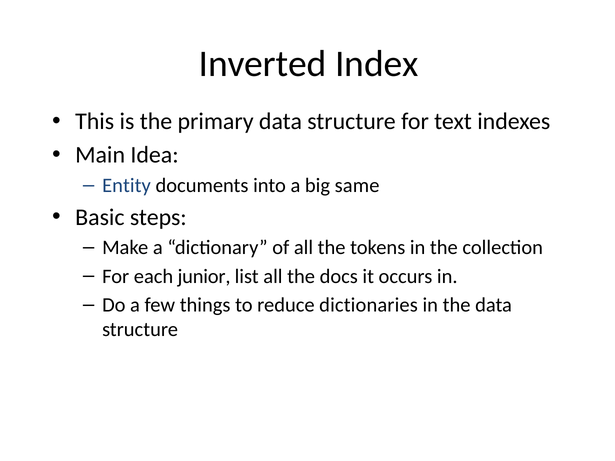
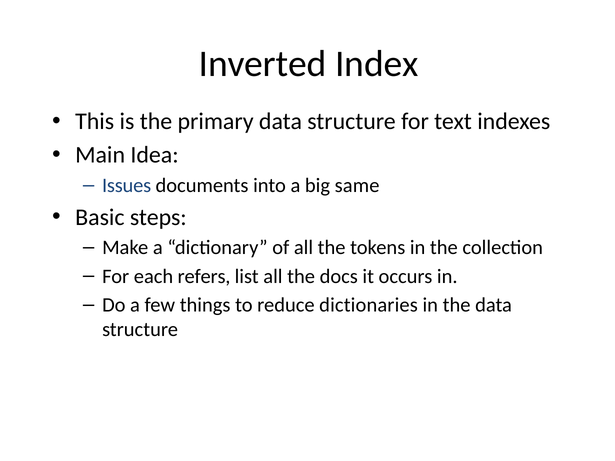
Entity: Entity -> Issues
junior: junior -> refers
